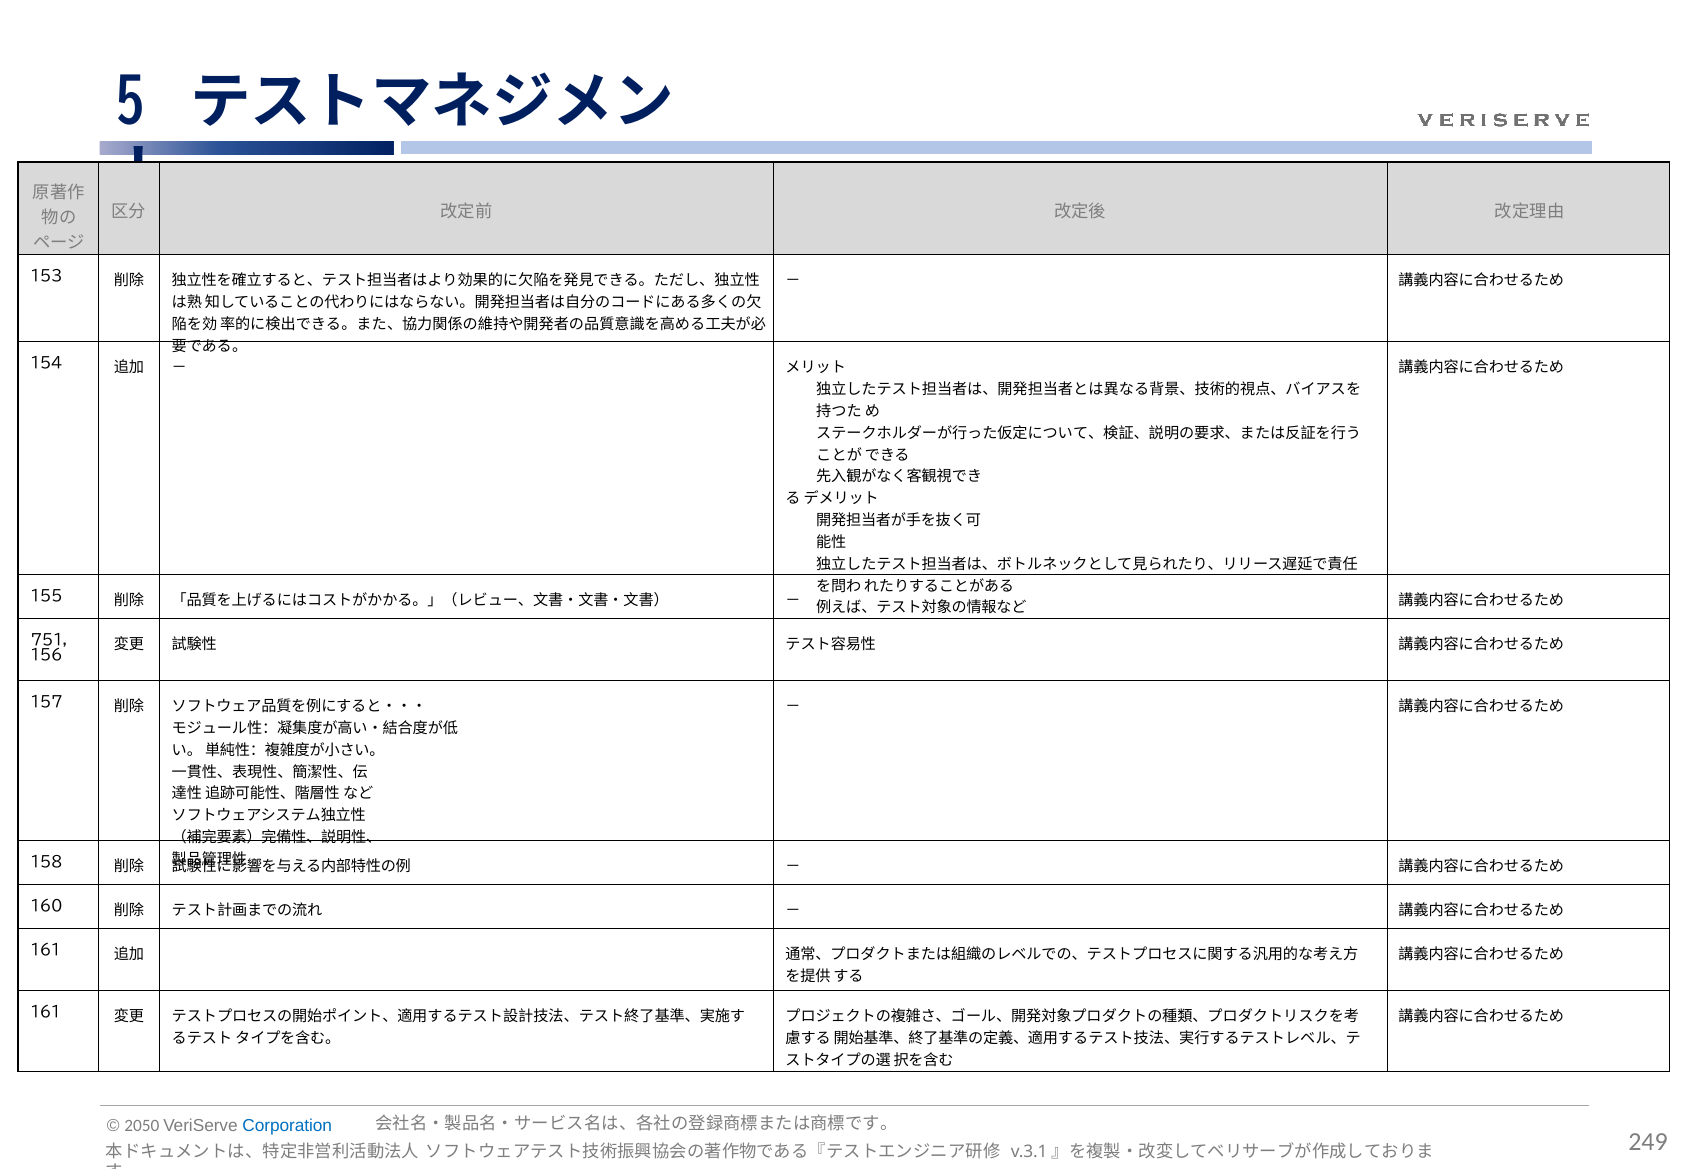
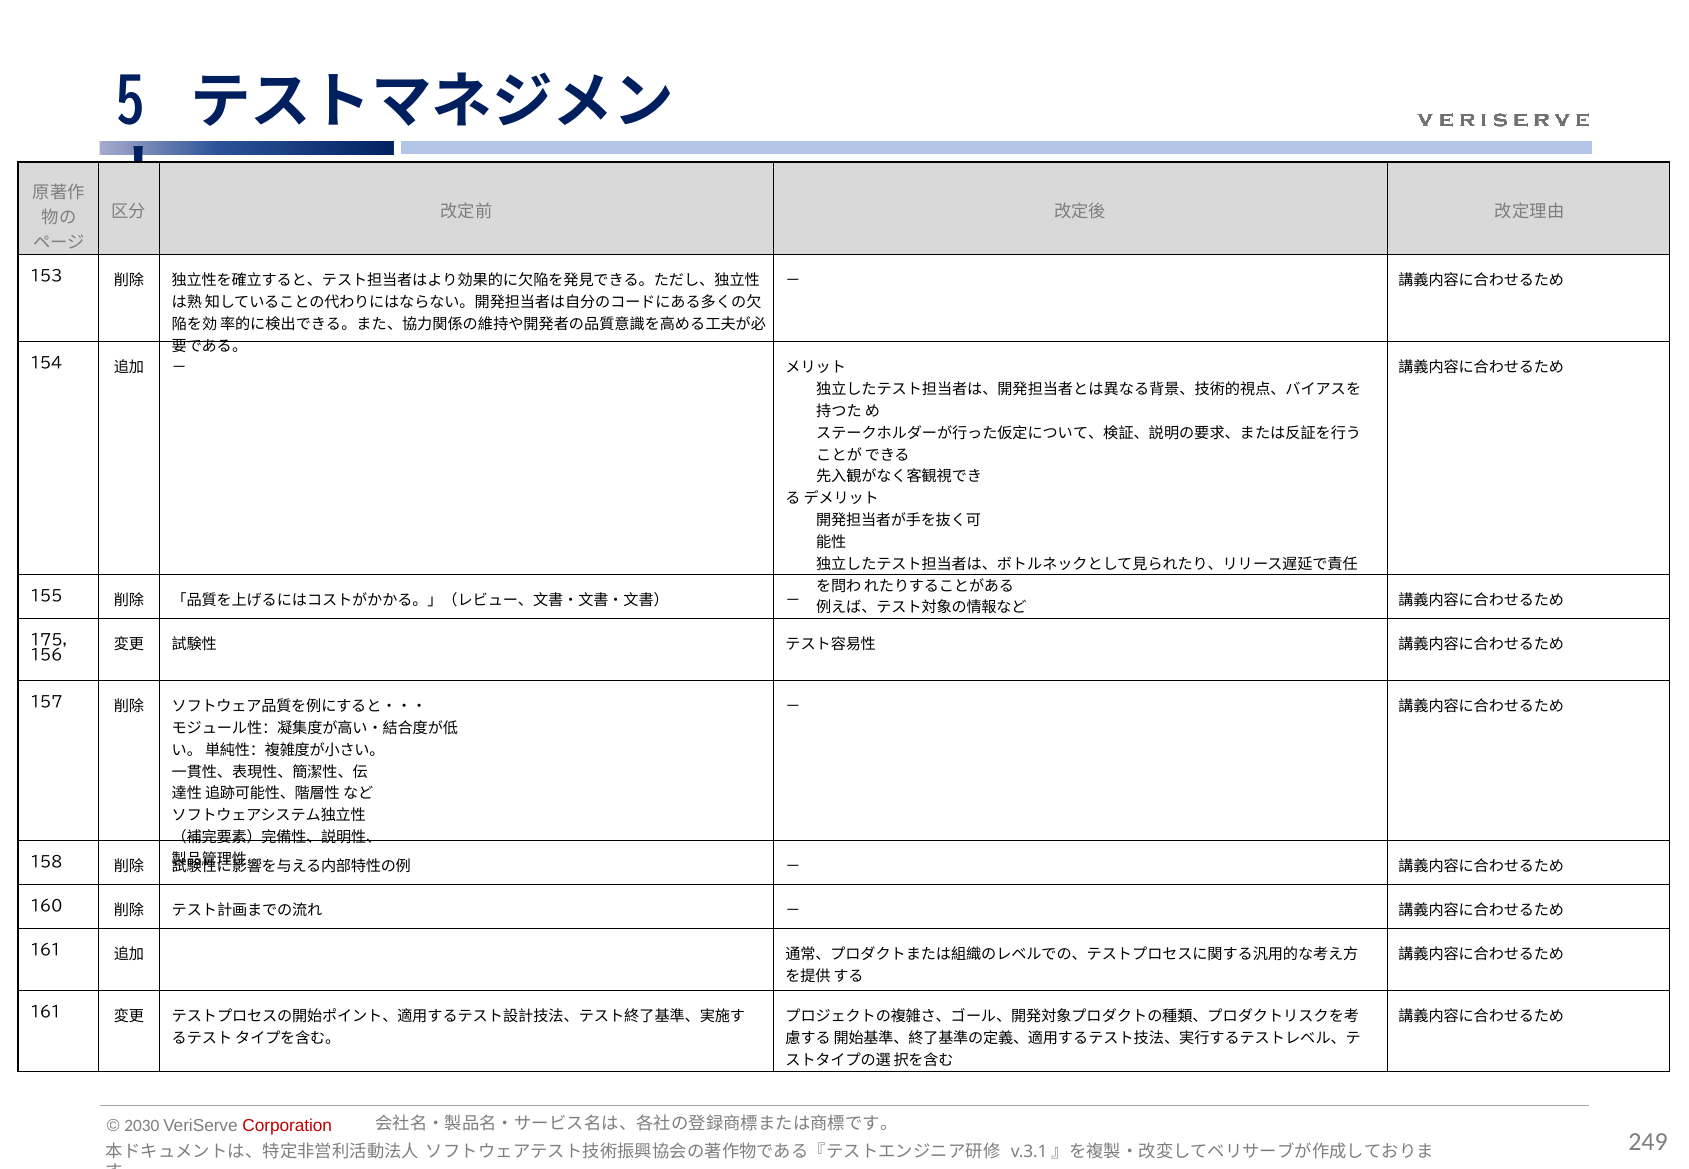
751: 751 -> 175
2050: 2050 -> 2030
Corporation colour: blue -> red
